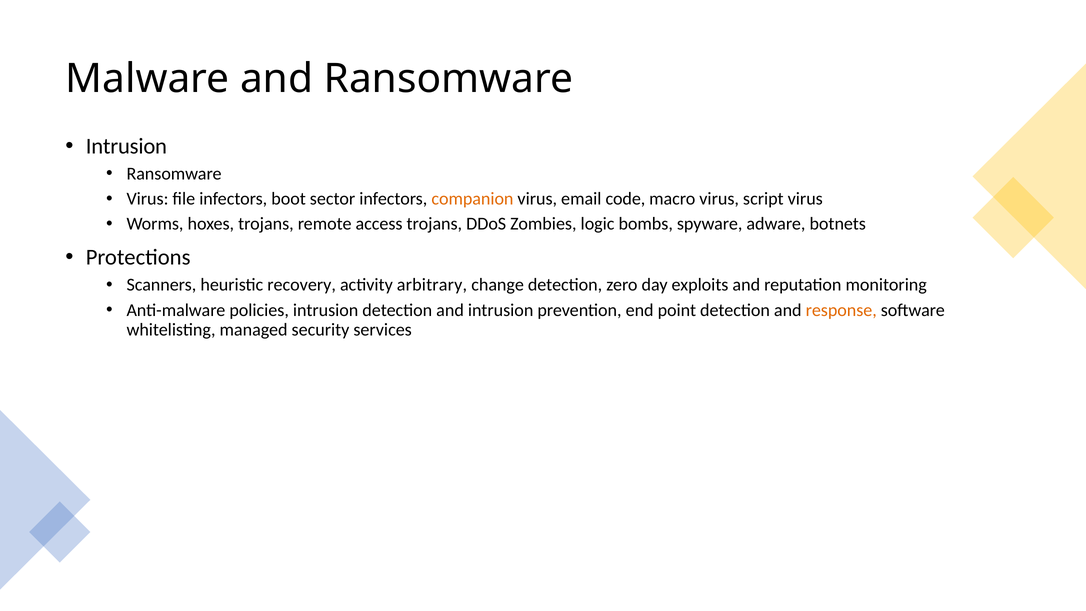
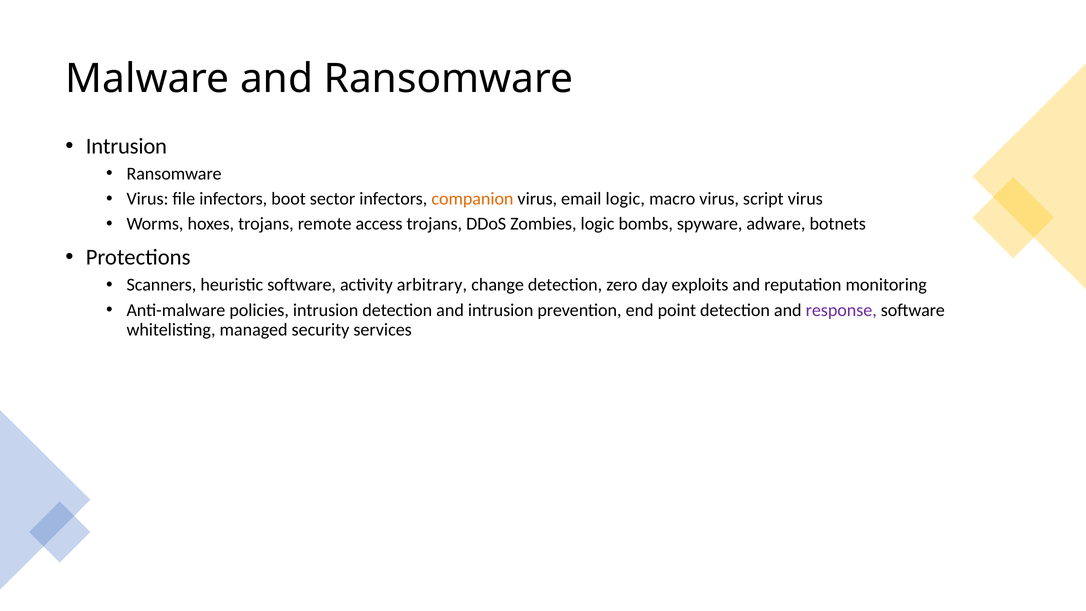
email code: code -> logic
heuristic recovery: recovery -> software
response colour: orange -> purple
